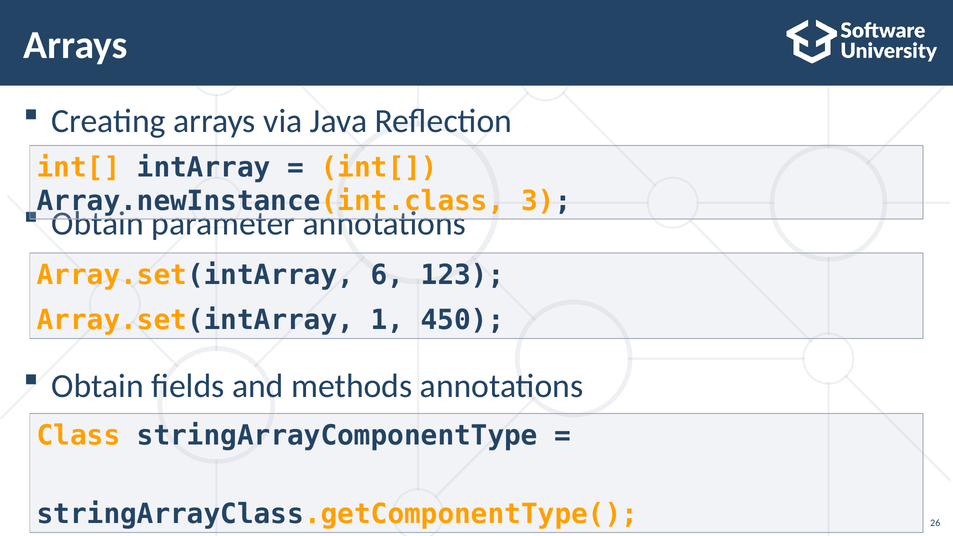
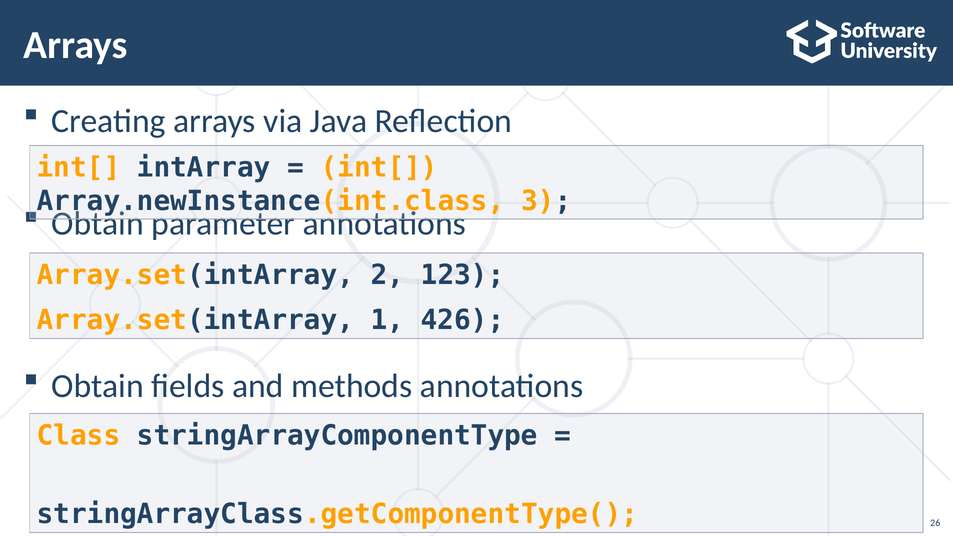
6: 6 -> 2
450: 450 -> 426
